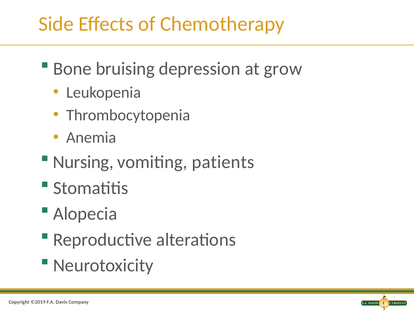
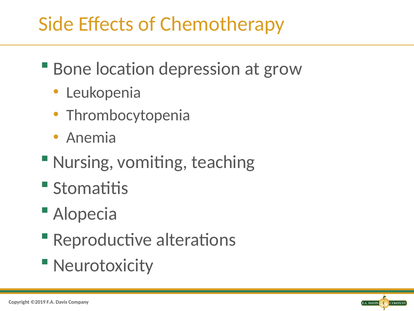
bruising: bruising -> location
patients: patients -> teaching
